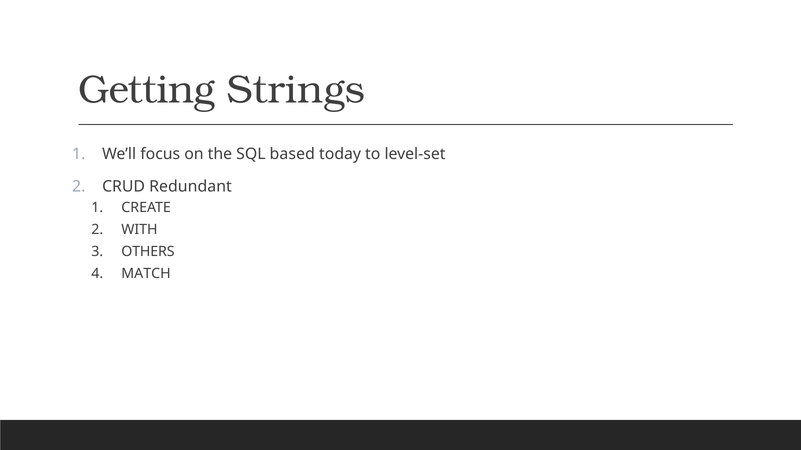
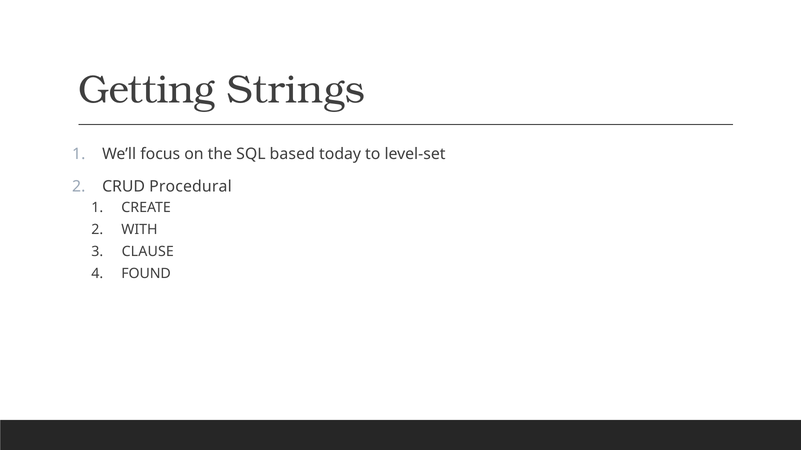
Redundant: Redundant -> Procedural
OTHERS: OTHERS -> CLAUSE
MATCH: MATCH -> FOUND
